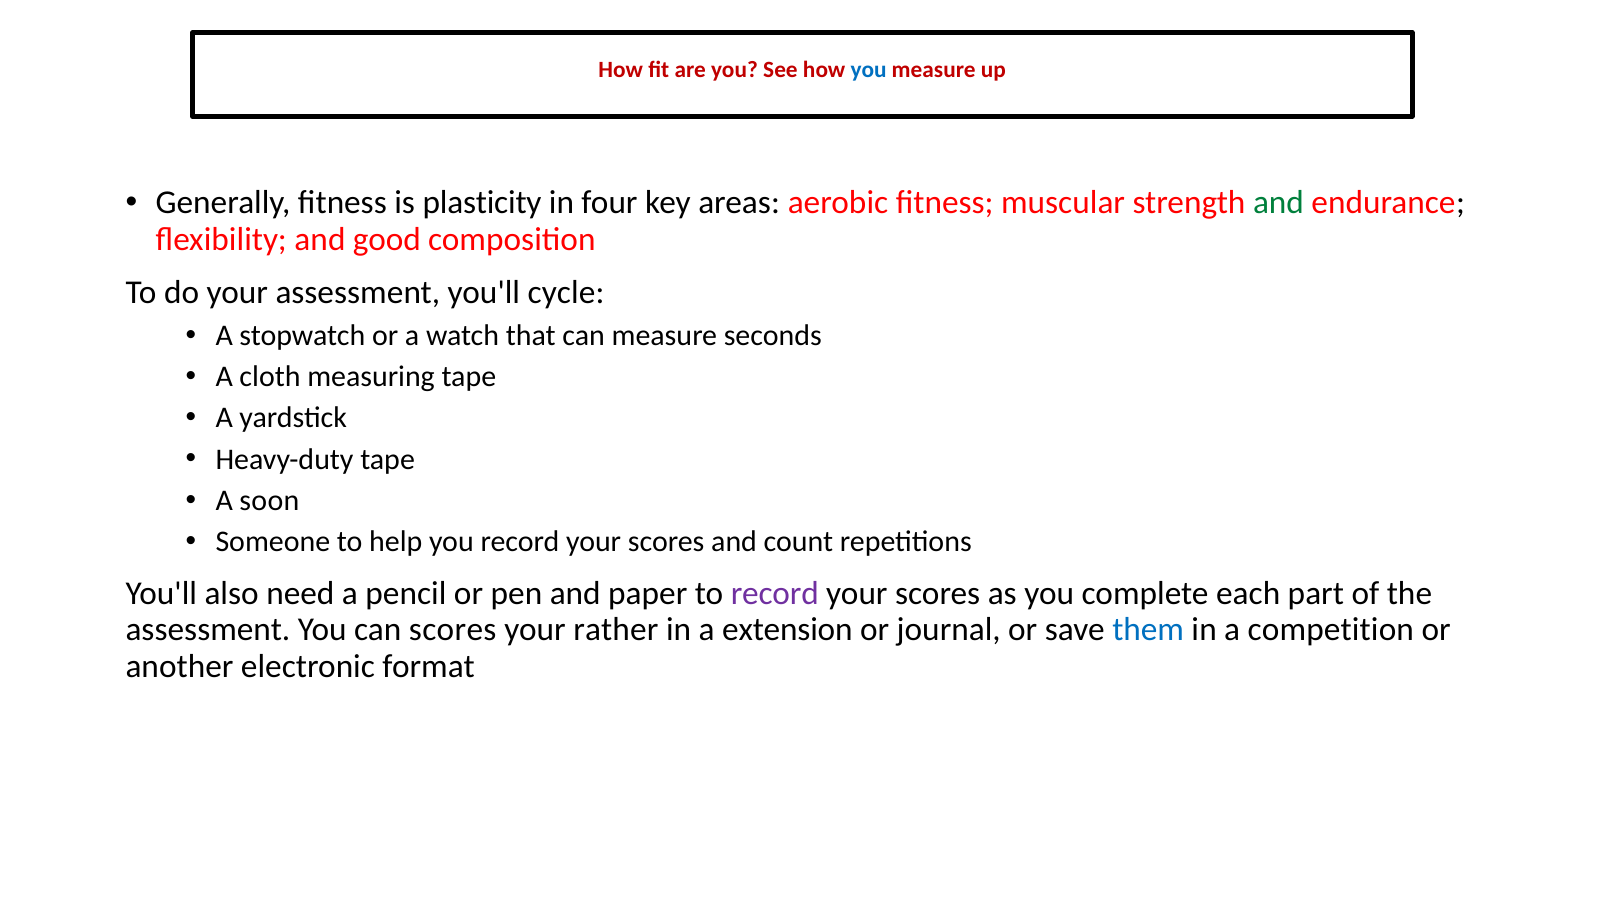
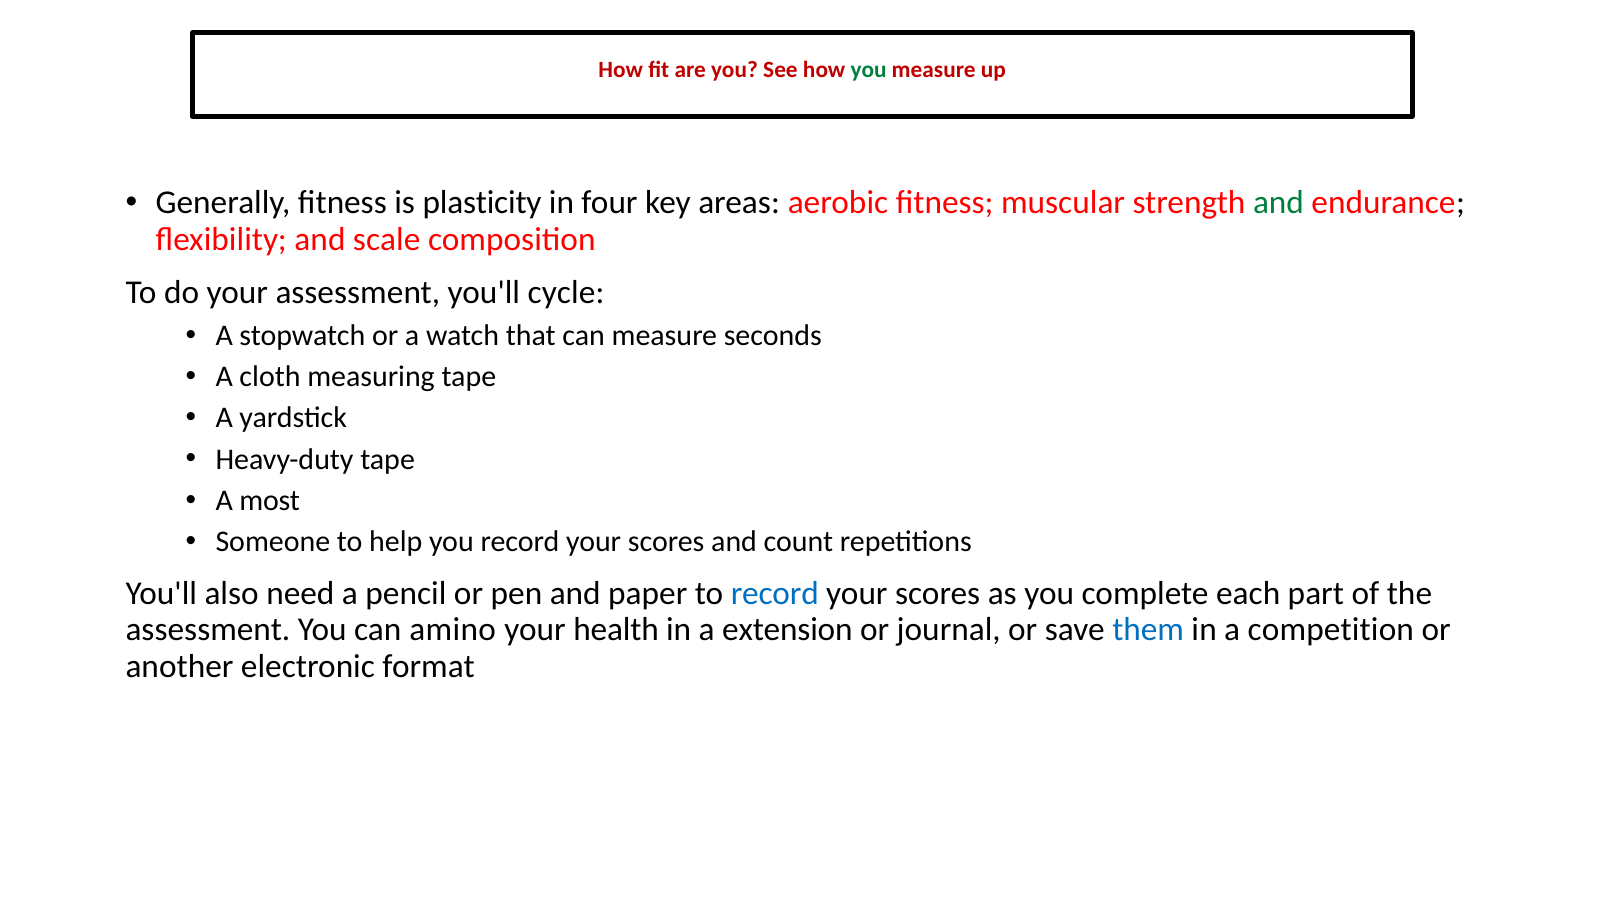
you at (869, 70) colour: blue -> green
good: good -> scale
soon: soon -> most
record at (775, 593) colour: purple -> blue
can scores: scores -> amino
rather: rather -> health
